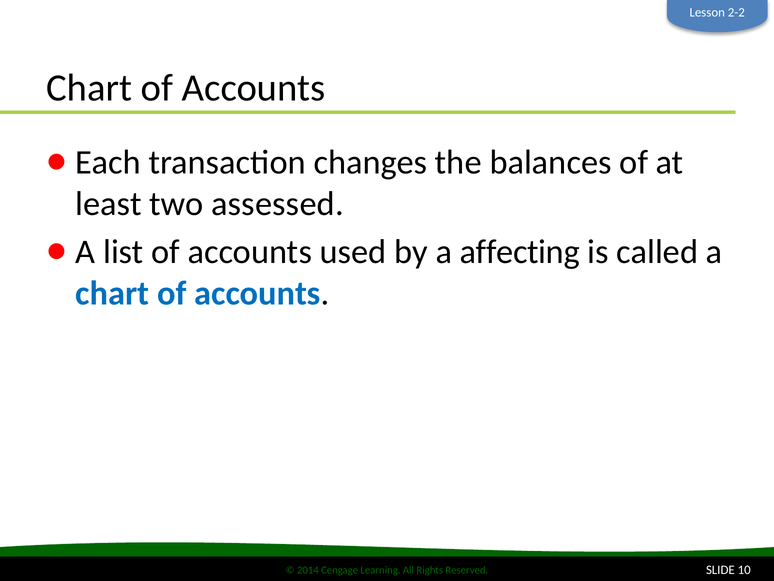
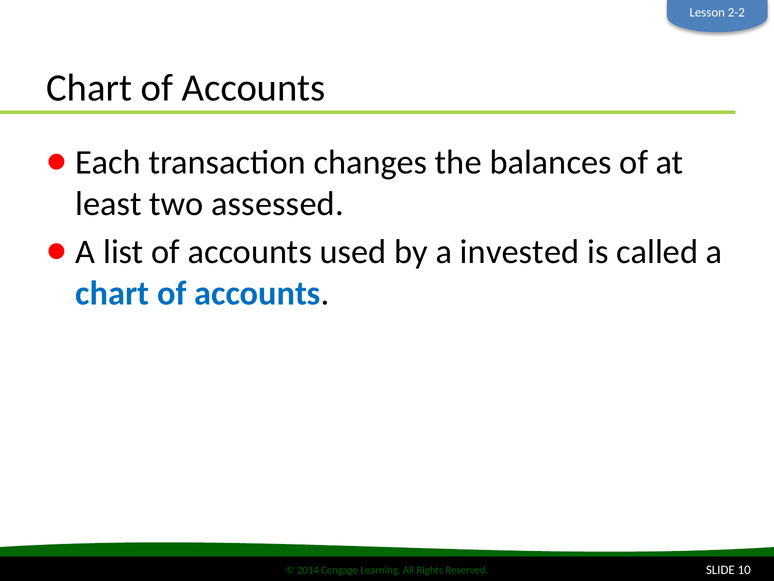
affecting: affecting -> invested
